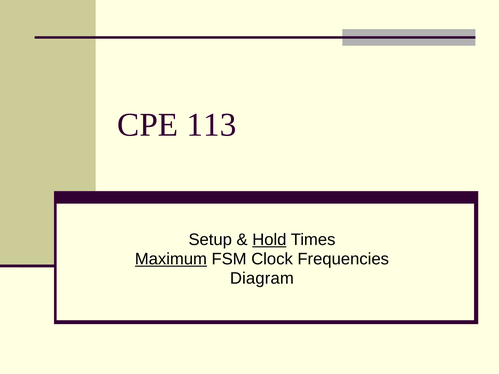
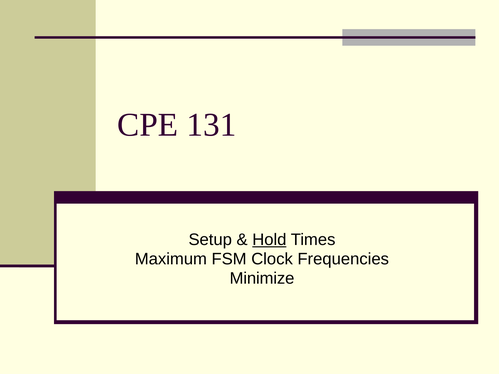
113: 113 -> 131
Maximum underline: present -> none
Diagram: Diagram -> Minimize
